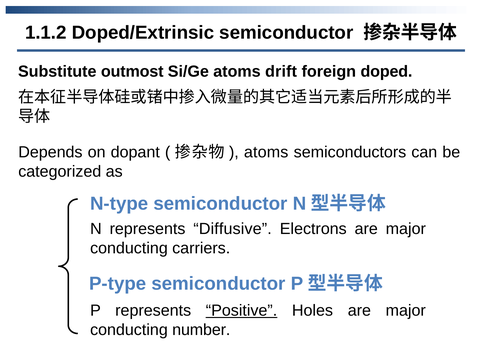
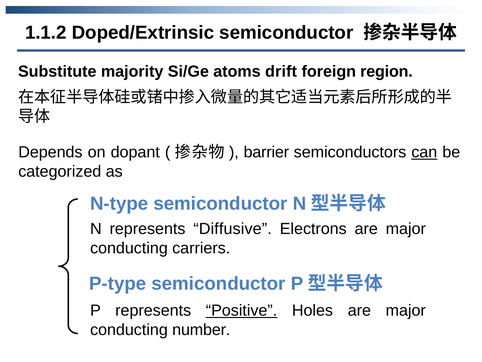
outmost: outmost -> majority
doped: doped -> region
atoms at (266, 152): atoms -> barrier
can underline: none -> present
